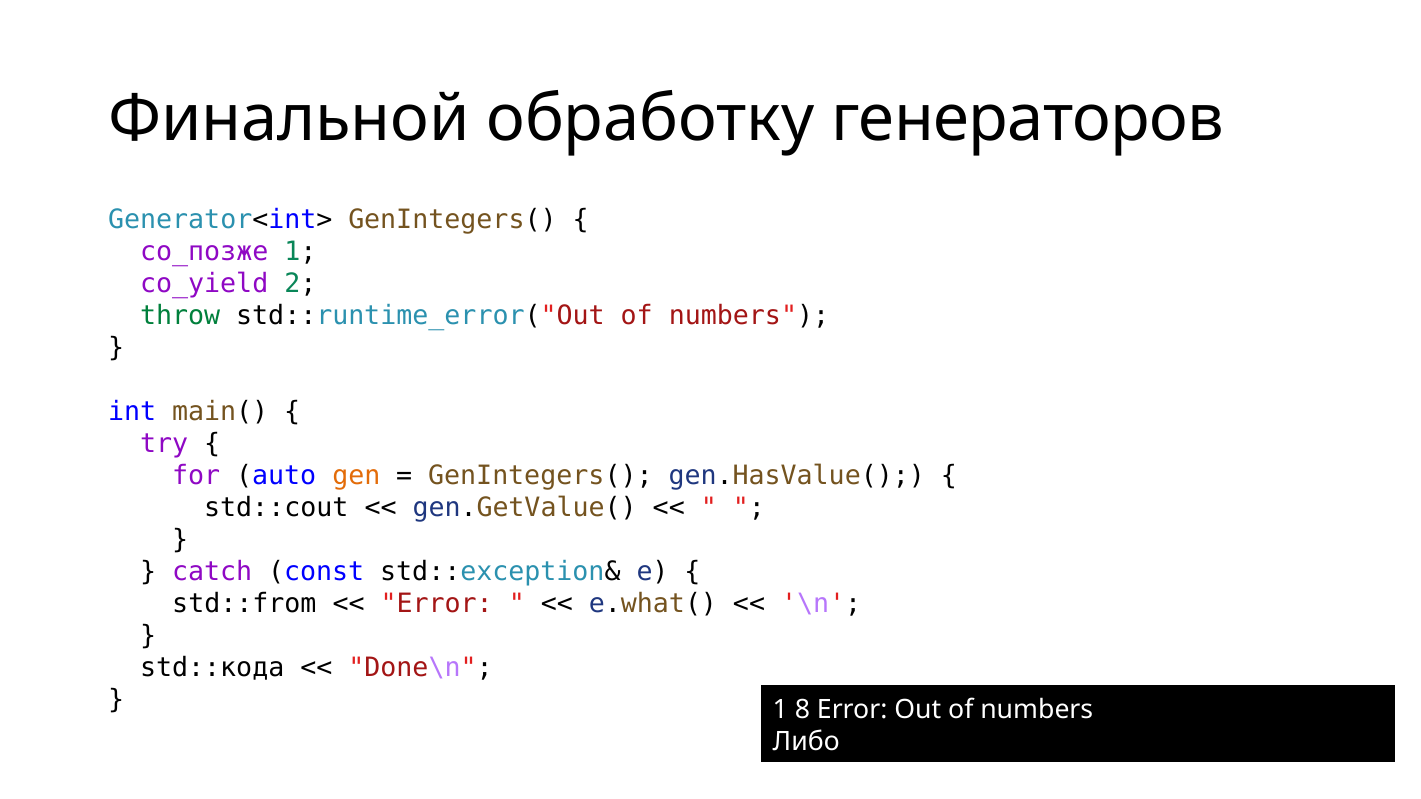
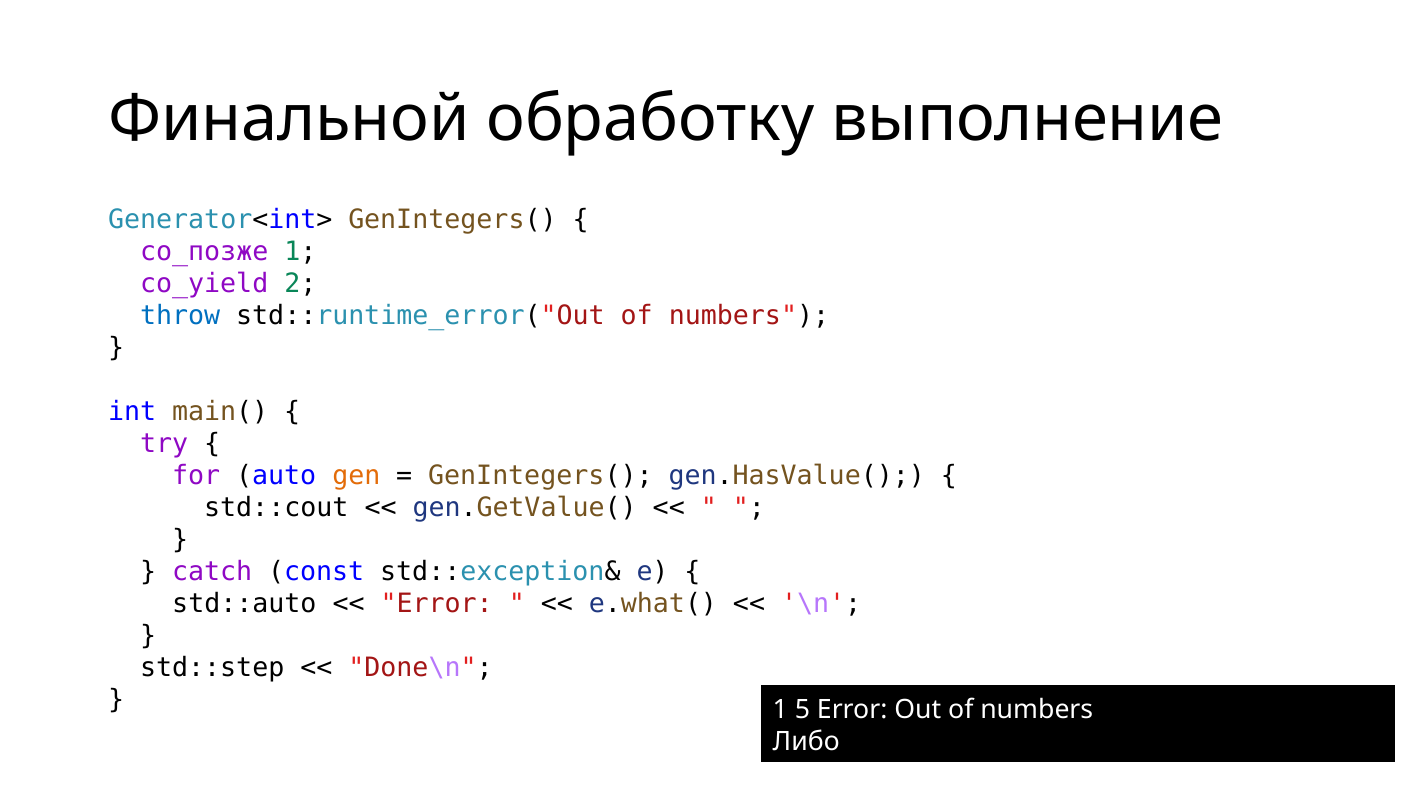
генераторов: генераторов -> выполнение
throw colour: green -> blue
std::from: std::from -> std::auto
std::кода: std::кода -> std::step
8: 8 -> 5
